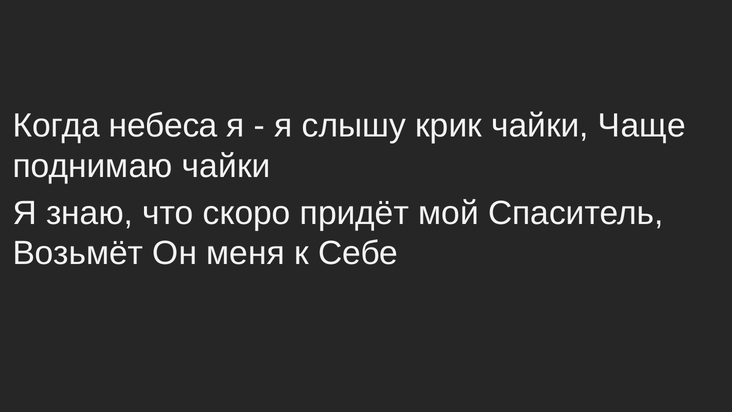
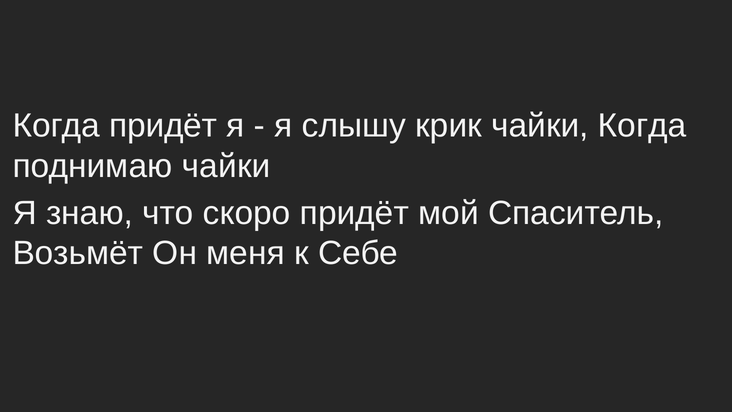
Когда небеса: небеса -> придёт
чайки Чаще: Чаще -> Когда
